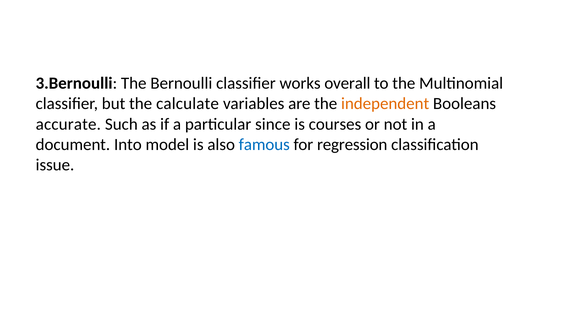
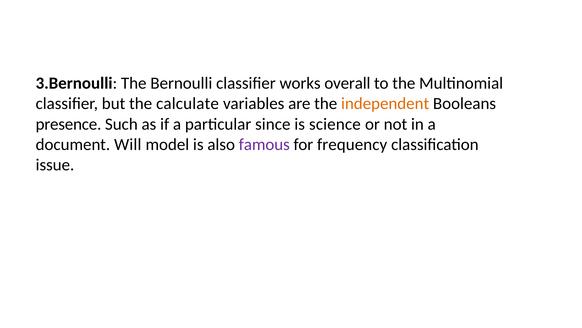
accurate: accurate -> presence
courses: courses -> science
Into: Into -> Will
famous colour: blue -> purple
regression: regression -> frequency
